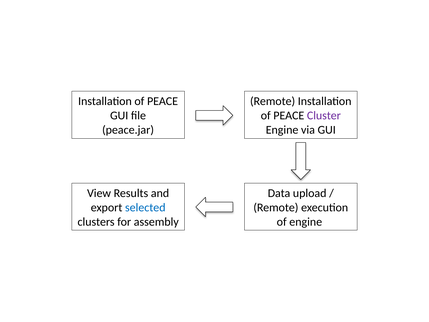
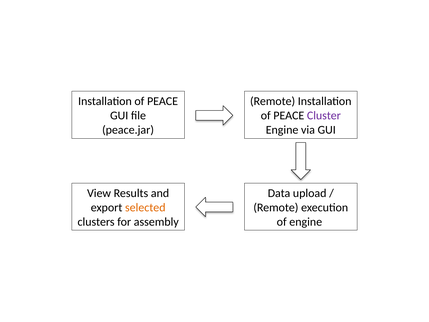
selected colour: blue -> orange
